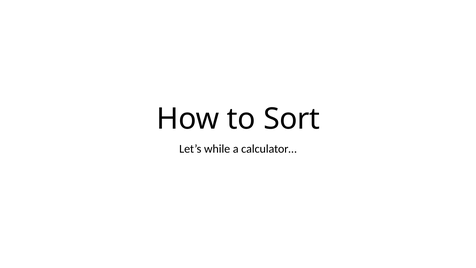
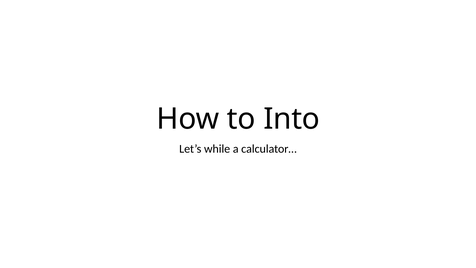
Sort: Sort -> Into
